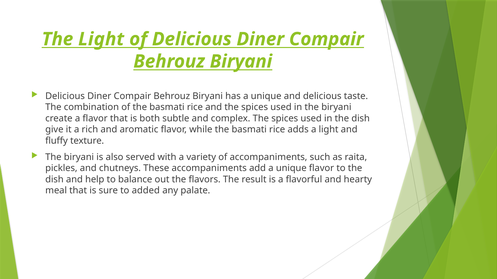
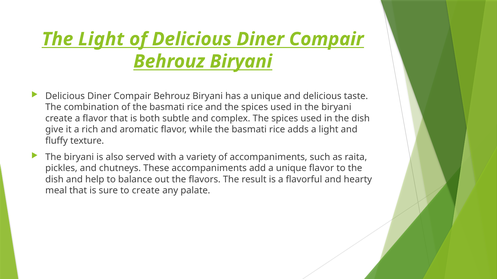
to added: added -> create
